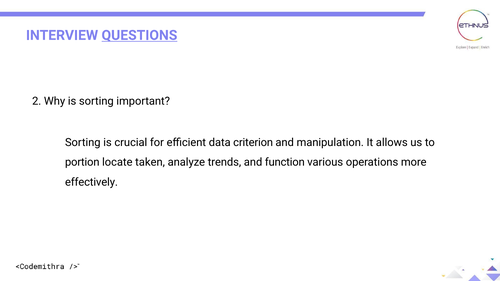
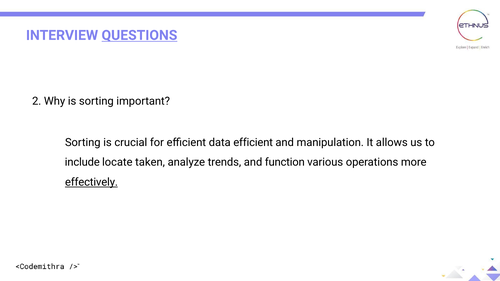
data criterion: criterion -> efficient
portion: portion -> include
effectively underline: none -> present
